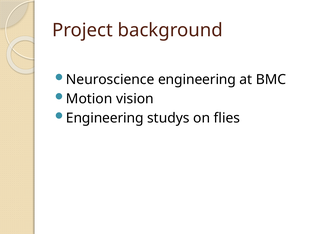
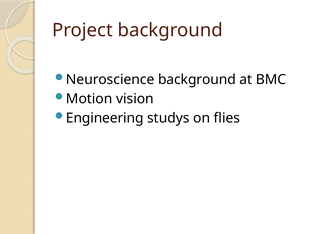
Neuroscience engineering: engineering -> background
